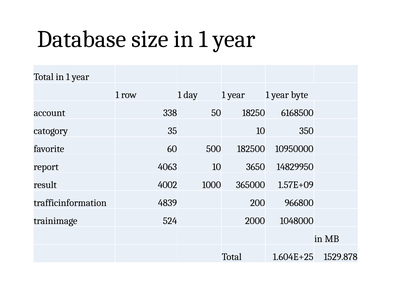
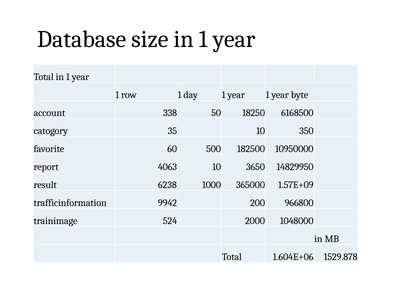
4002: 4002 -> 6238
4839: 4839 -> 9942
1.604E+25: 1.604E+25 -> 1.604E+06
